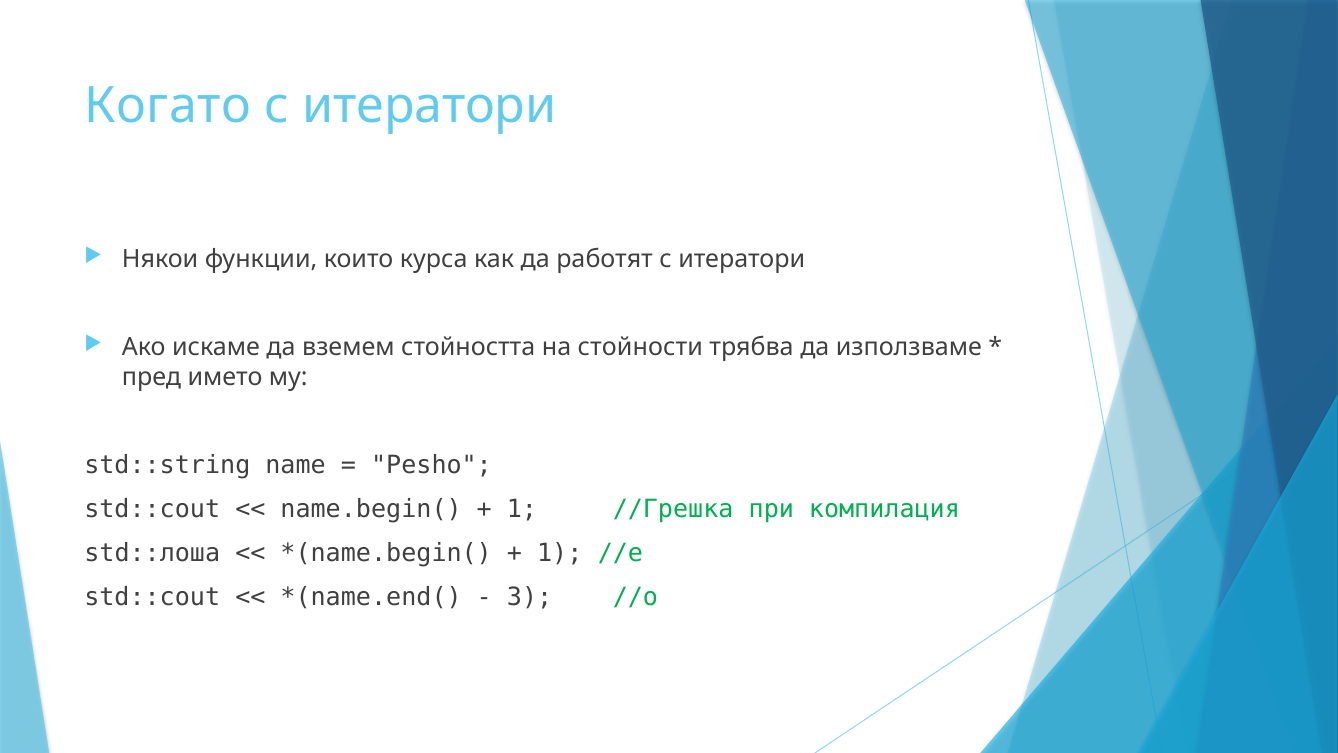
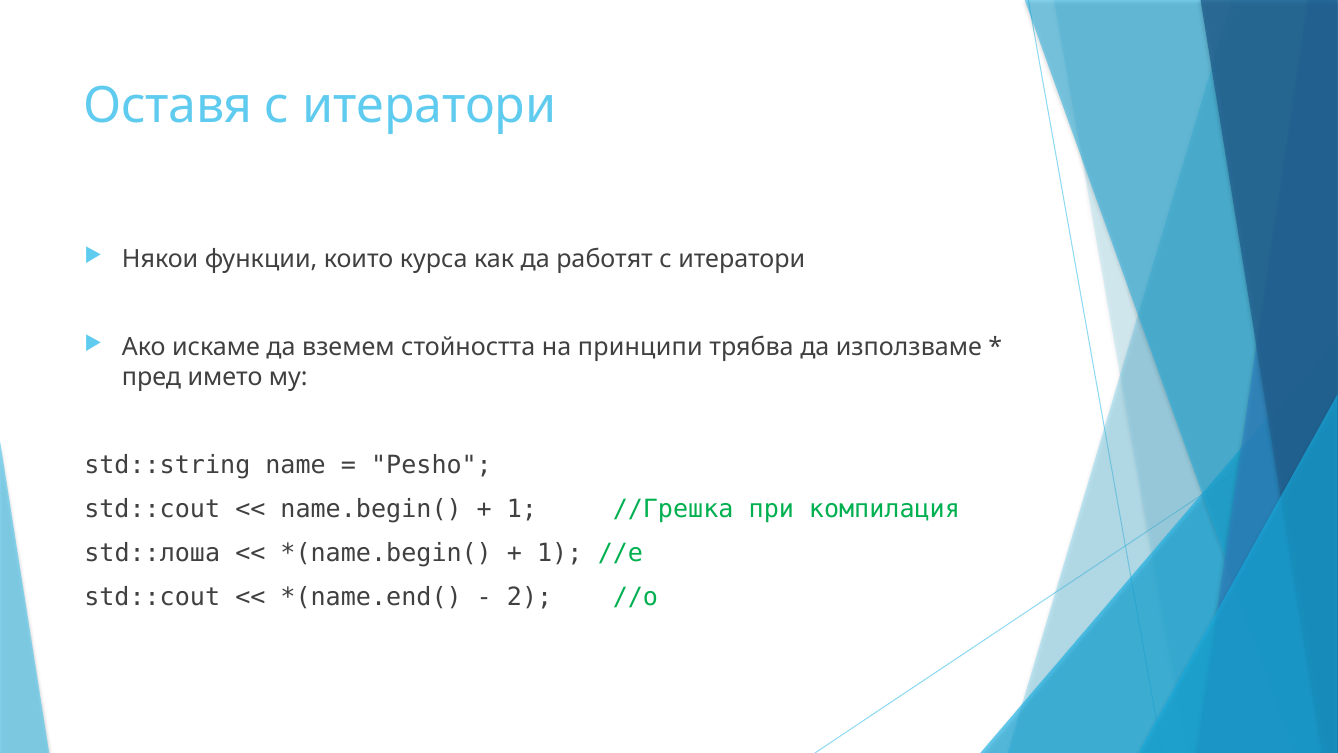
Когато: Когато -> Оставя
стойности: стойности -> принципи
3: 3 -> 2
